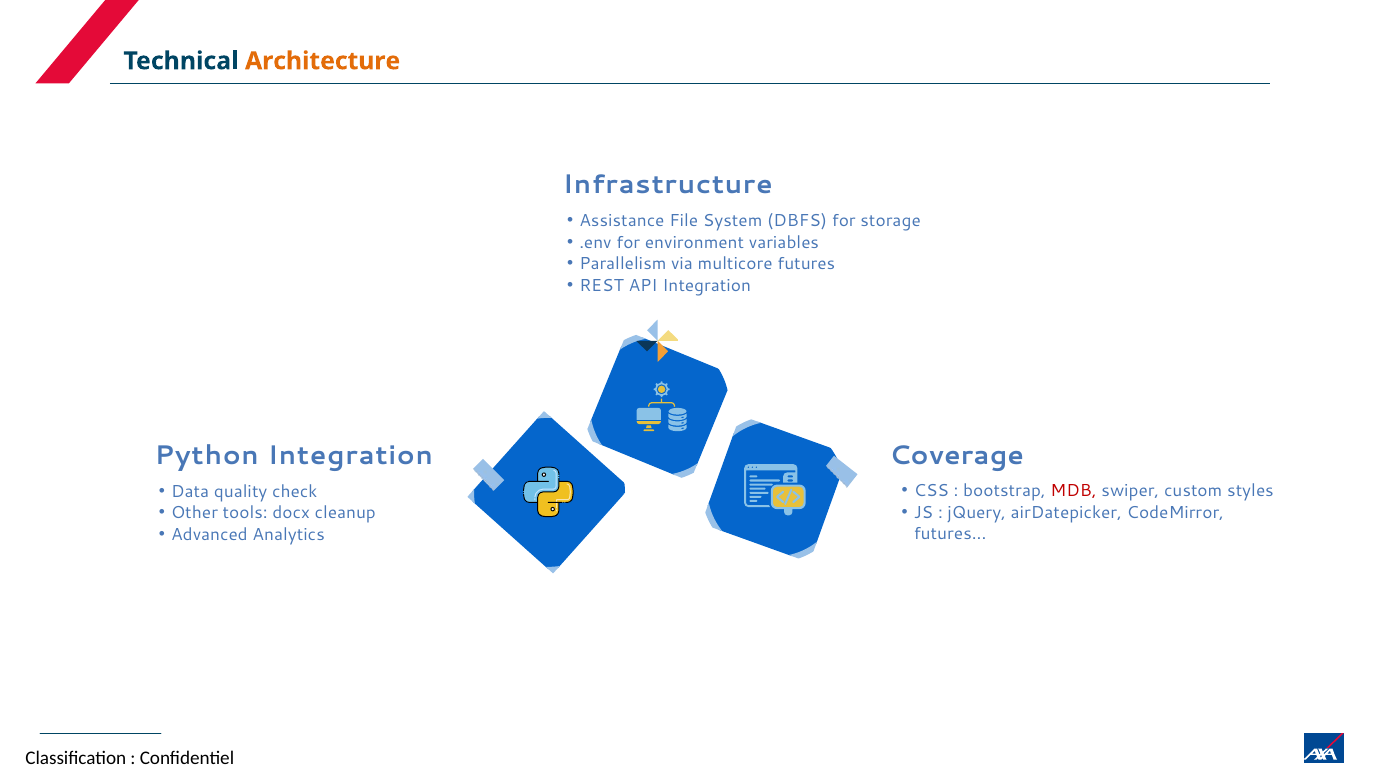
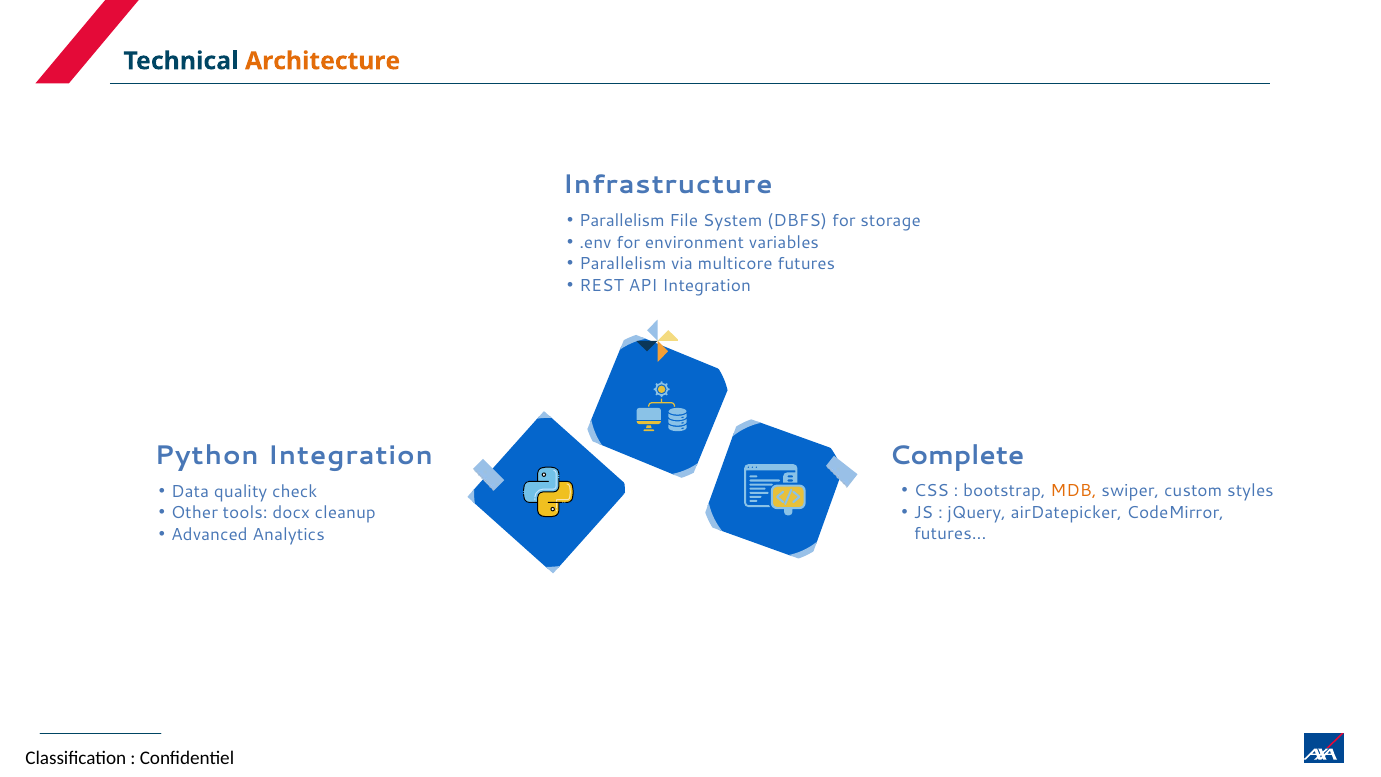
Assistance at (622, 221): Assistance -> Parallelism
Coverage: Coverage -> Complete
MDB colour: red -> orange
